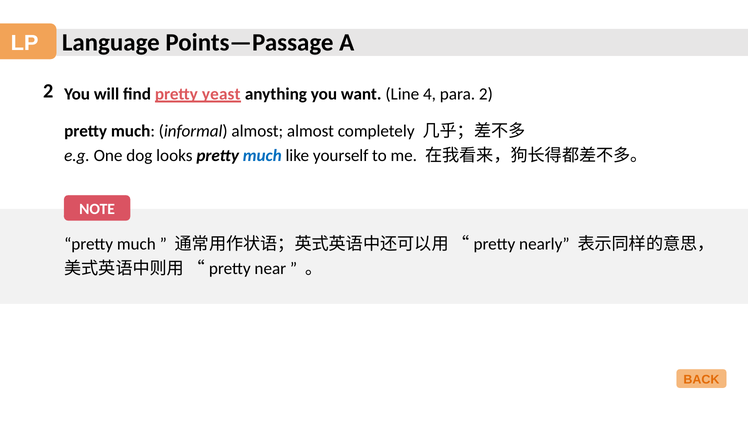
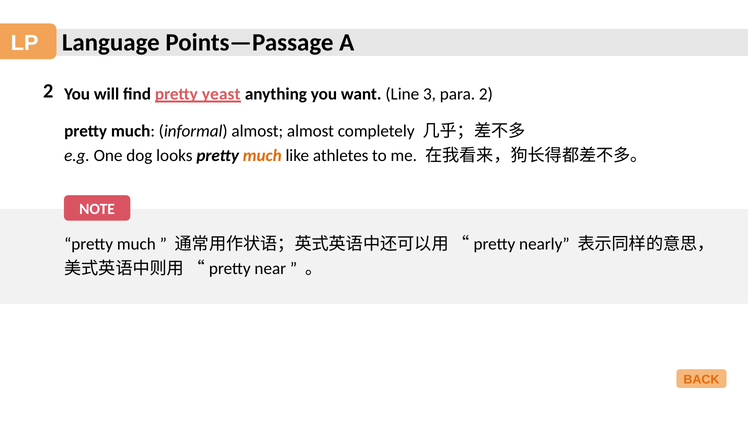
4: 4 -> 3
much at (262, 155) colour: blue -> orange
yourself: yourself -> athletes
